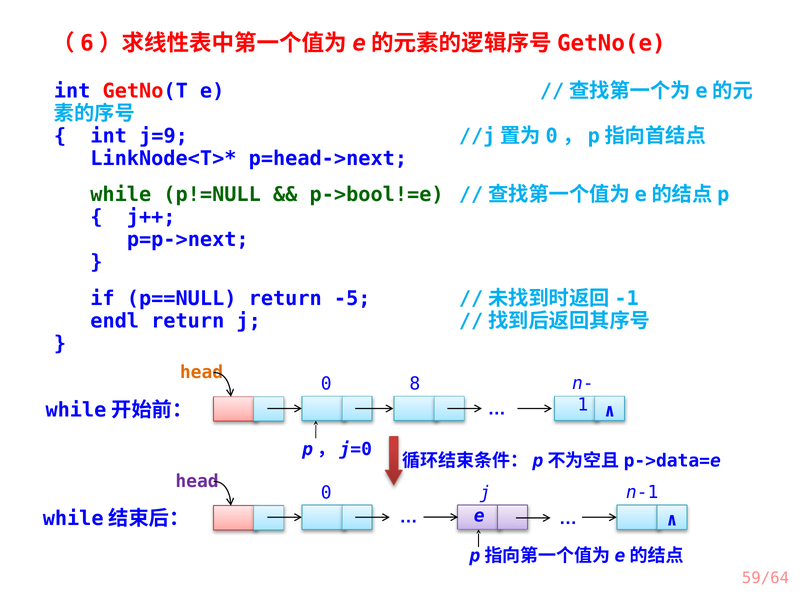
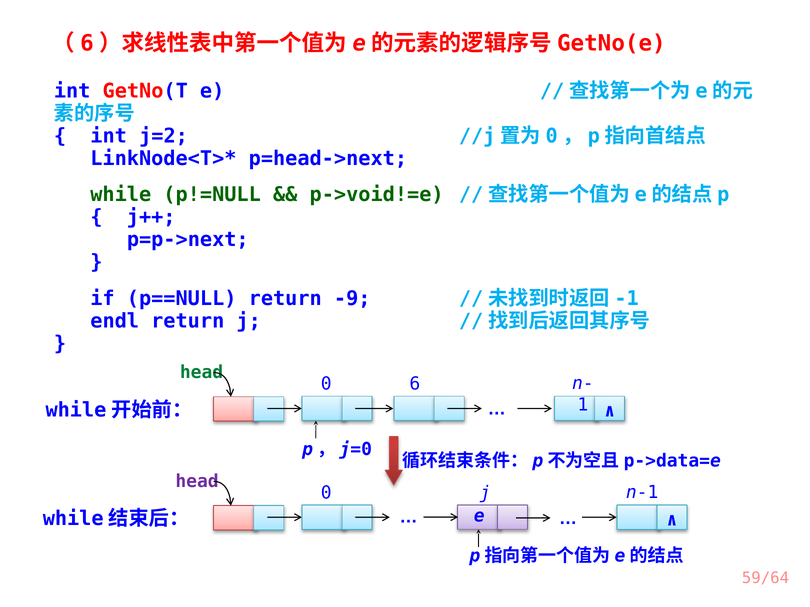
j=9: j=9 -> j=2
p->bool!=e: p->bool!=e -> p->void!=e
-5: -5 -> -9
head at (202, 373) colour: orange -> green
8: 8 -> 6
